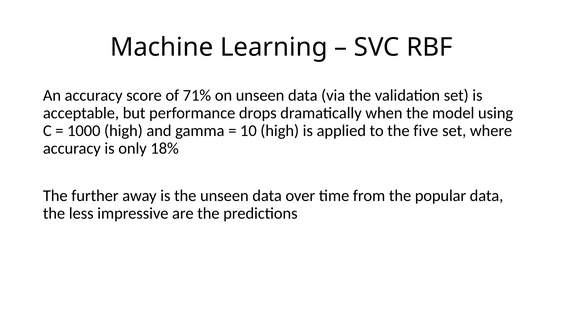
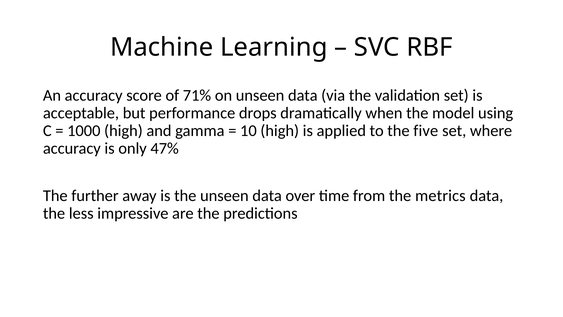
18%: 18% -> 47%
popular: popular -> metrics
